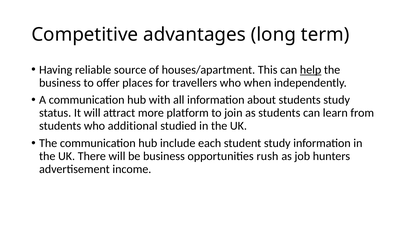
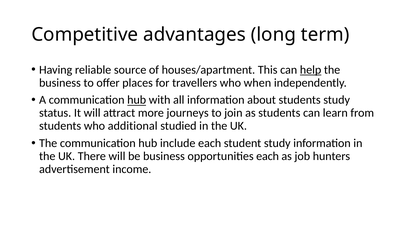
hub at (137, 100) underline: none -> present
platform: platform -> journeys
opportunities rush: rush -> each
